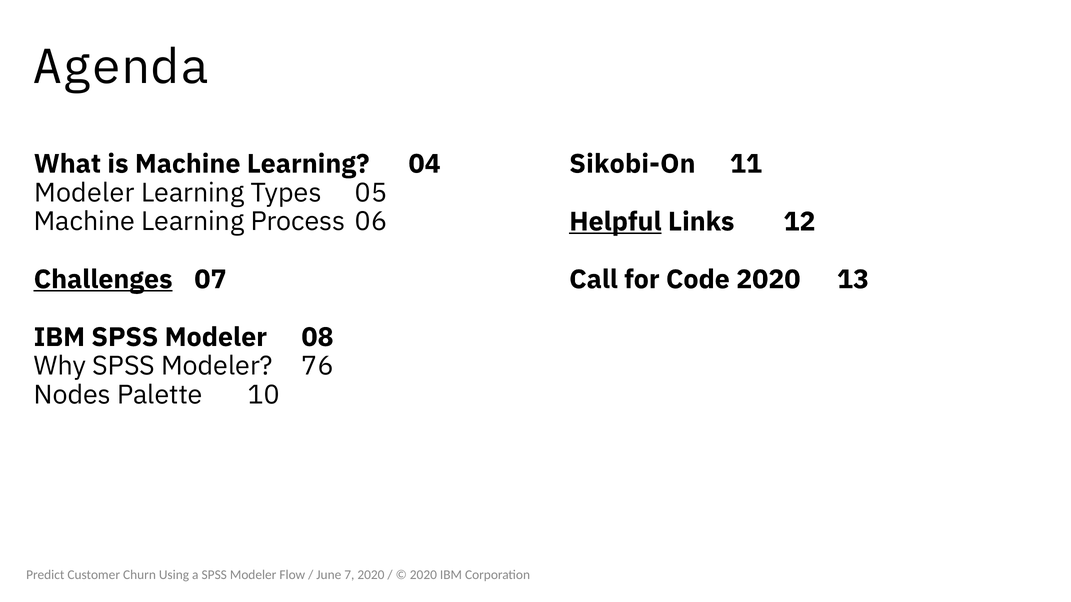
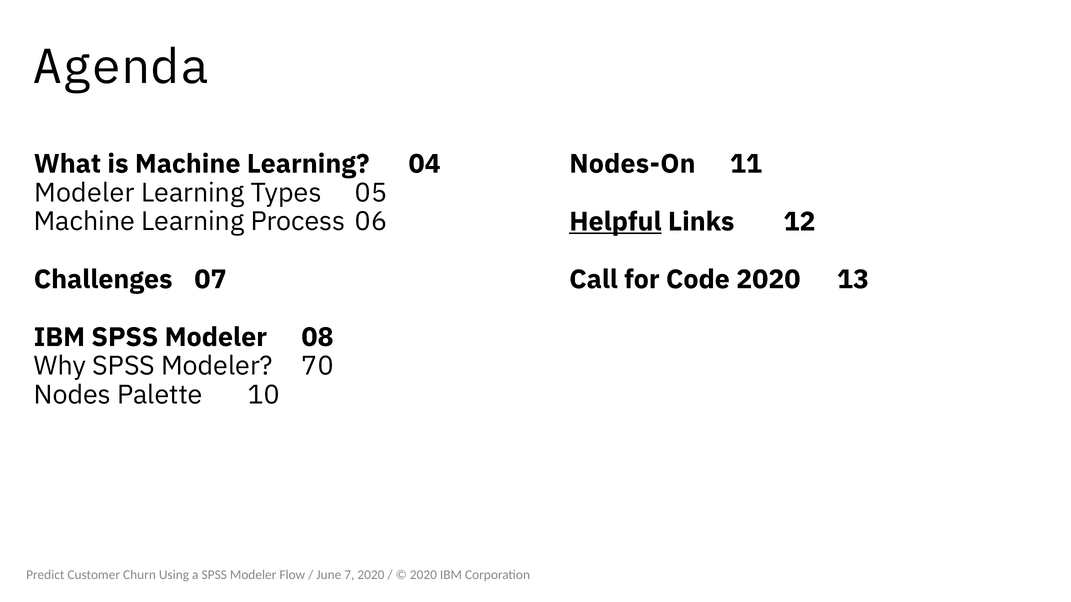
Sikobi-On: Sikobi-On -> Nodes-On
Challenges underline: present -> none
76: 76 -> 70
